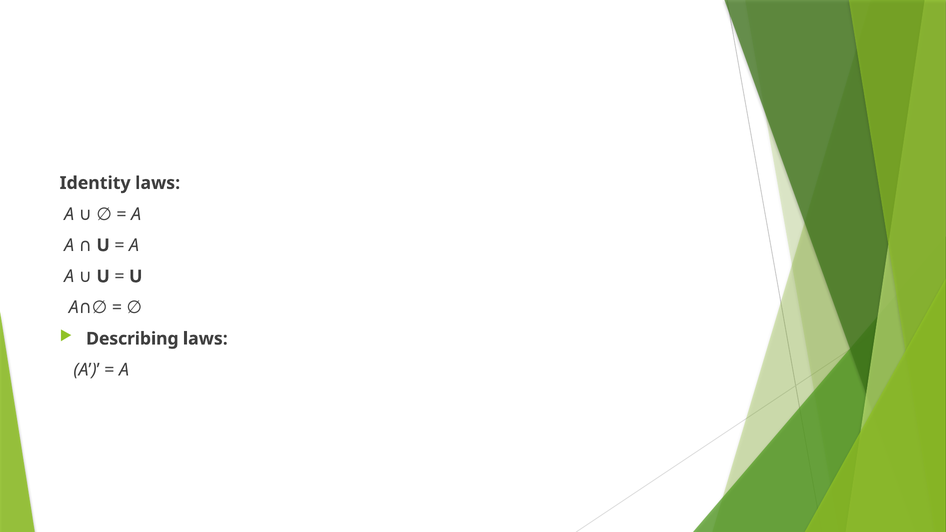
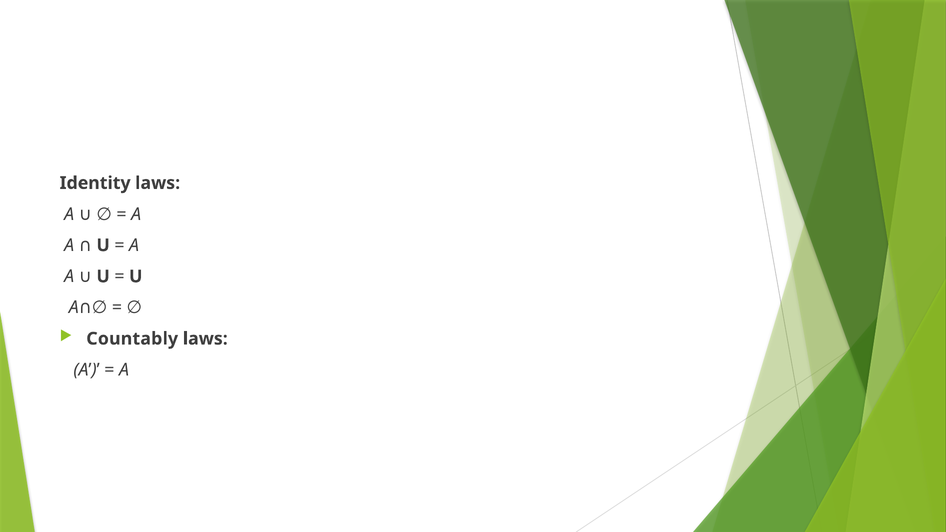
Describing: Describing -> Countably
